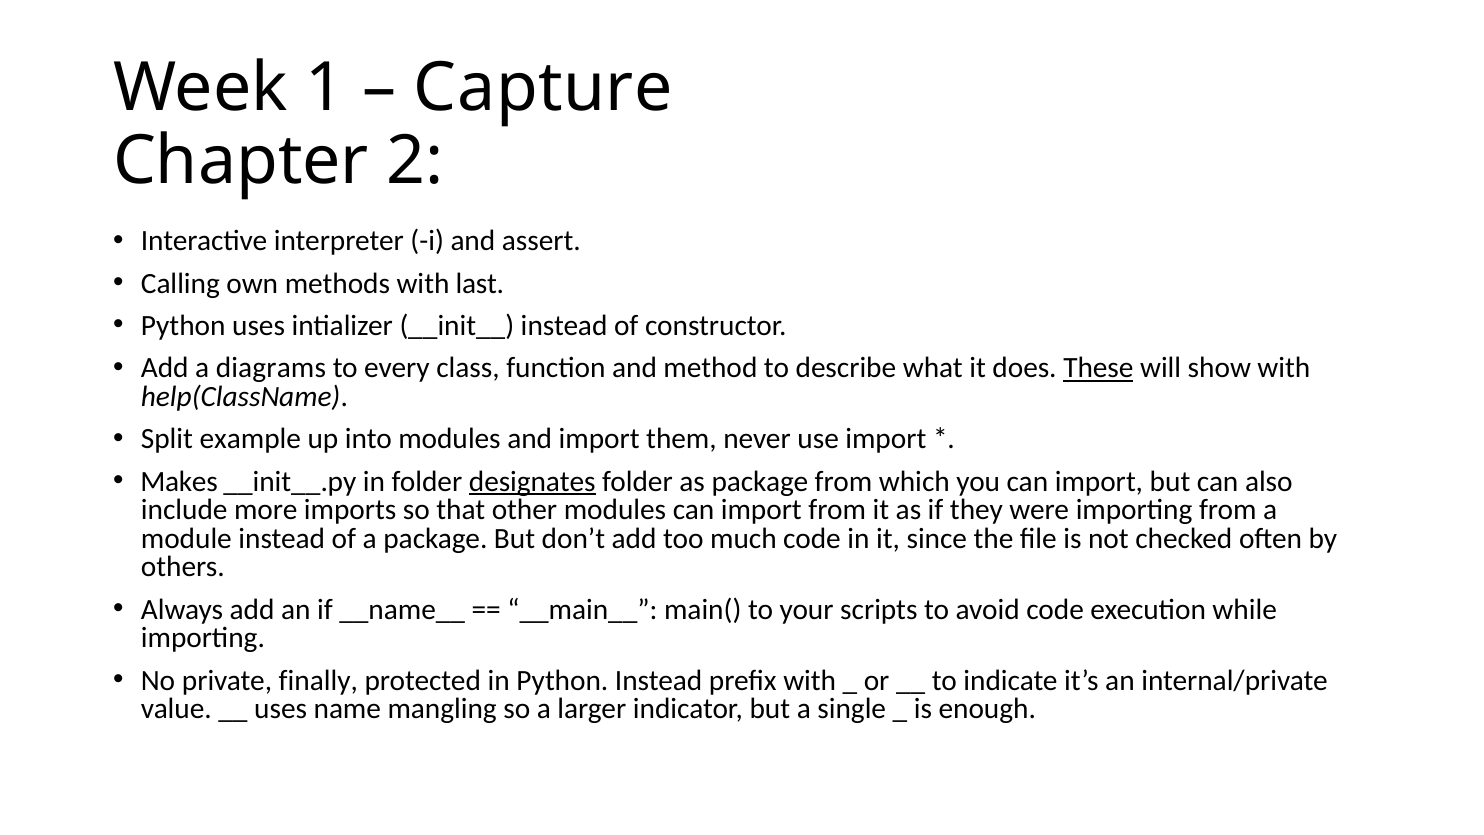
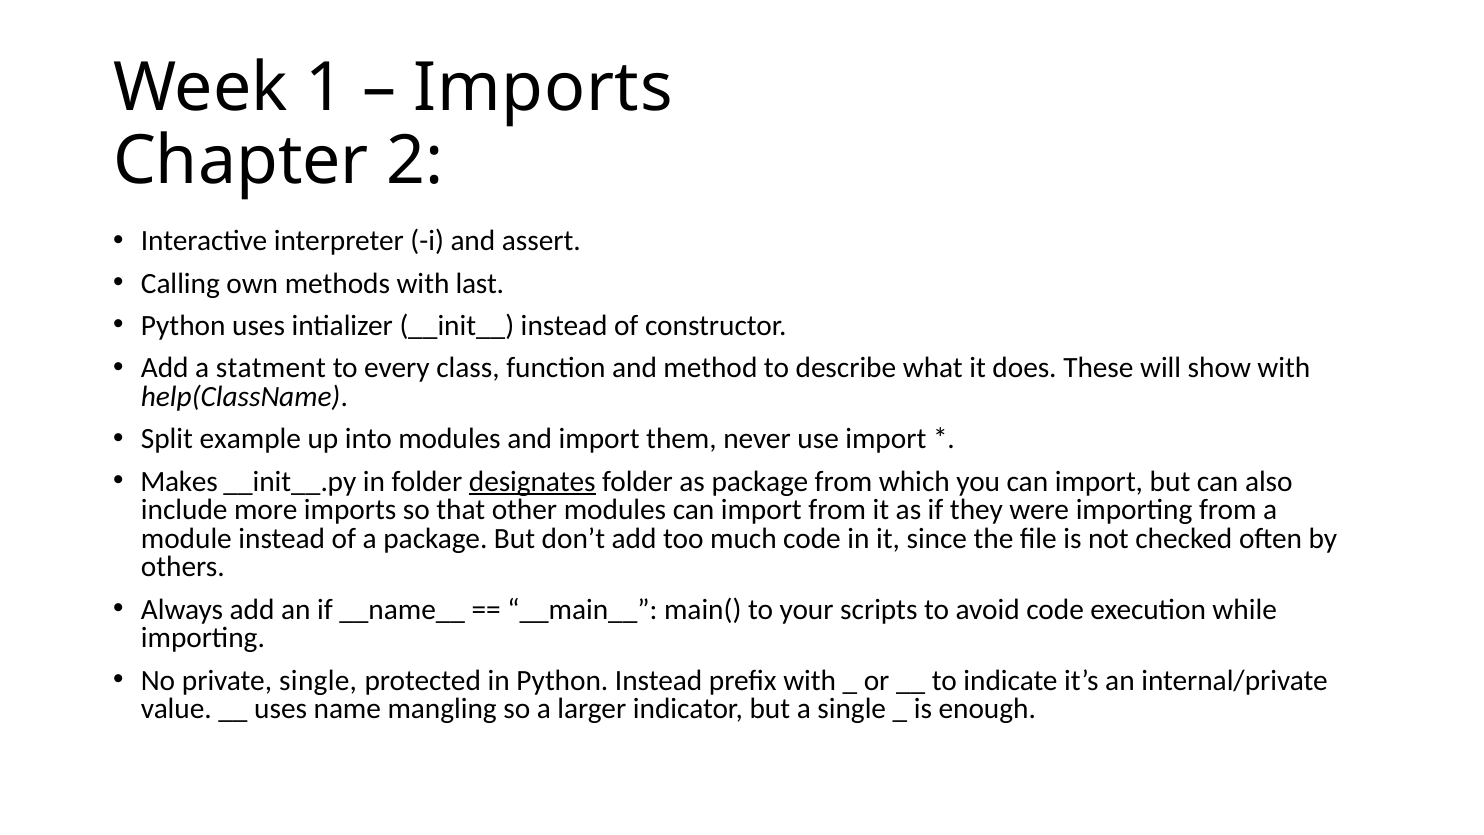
Capture at (543, 88): Capture -> Imports
diagrams: diagrams -> statment
These underline: present -> none
private finally: finally -> single
